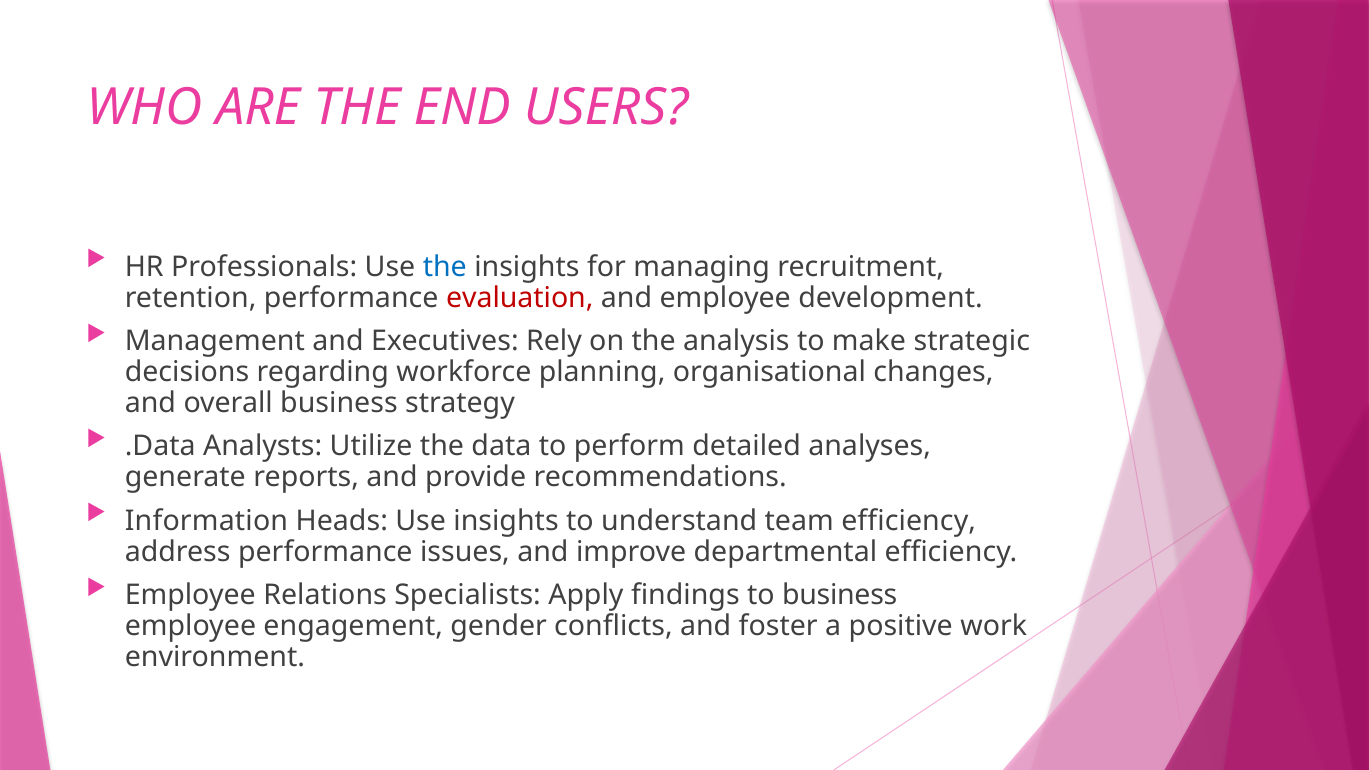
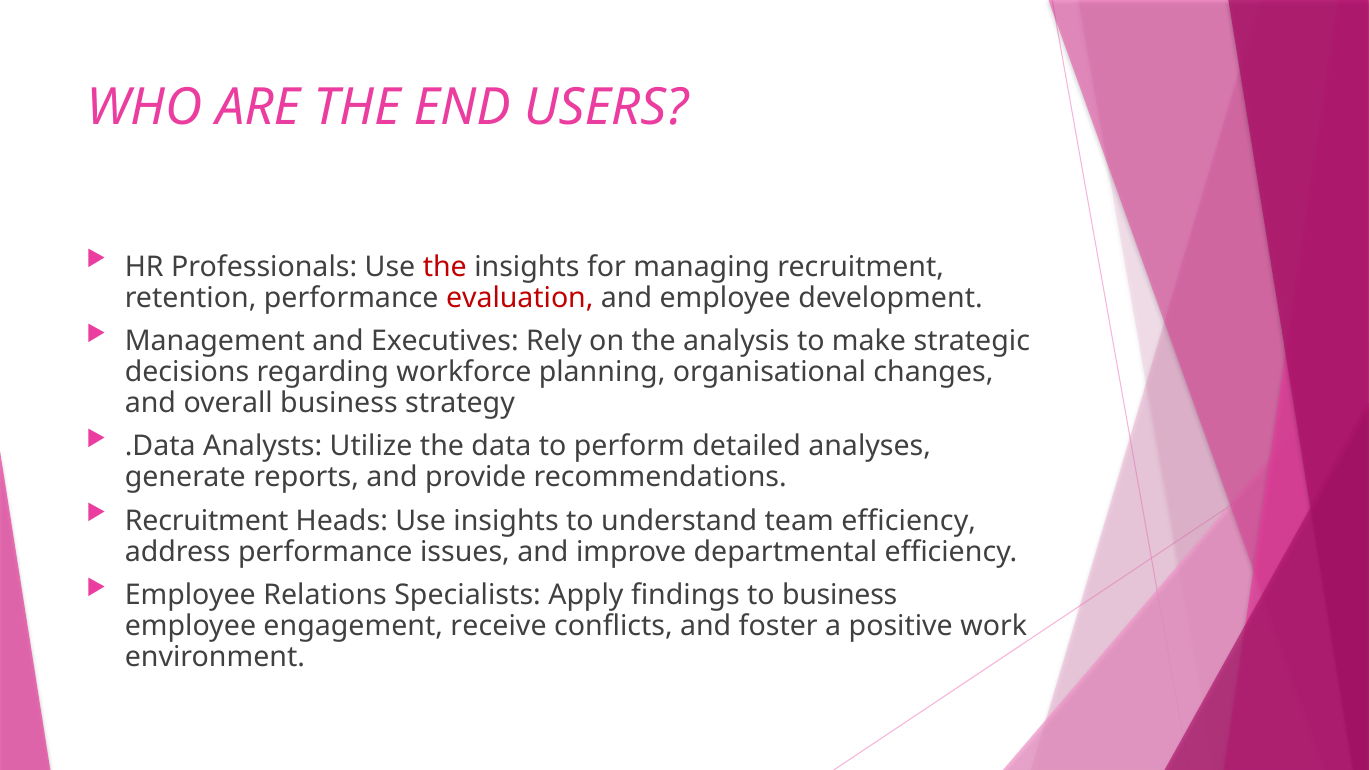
the at (445, 267) colour: blue -> red
Information at (206, 521): Information -> Recruitment
gender: gender -> receive
